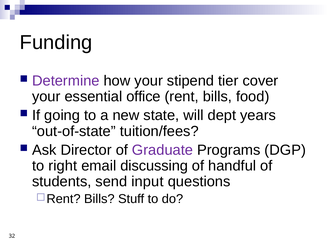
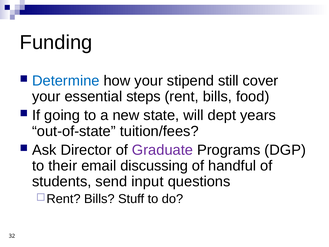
Determine colour: purple -> blue
tier: tier -> still
office: office -> steps
right: right -> their
